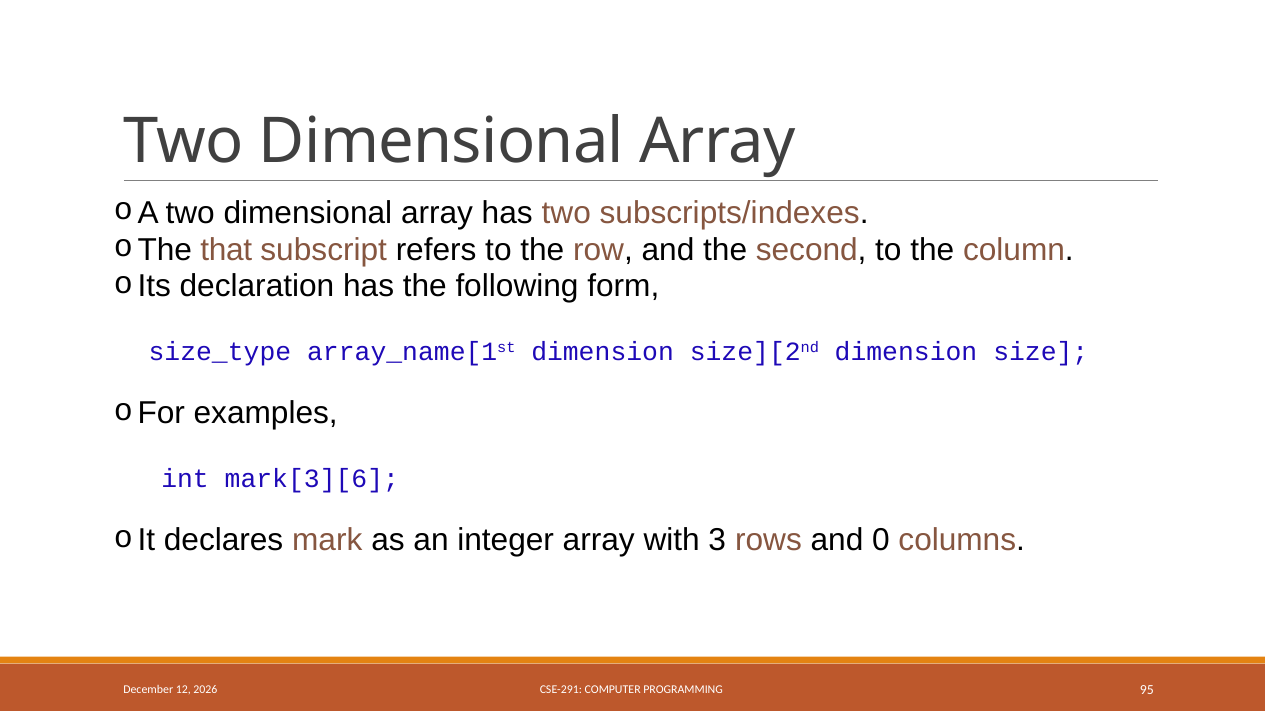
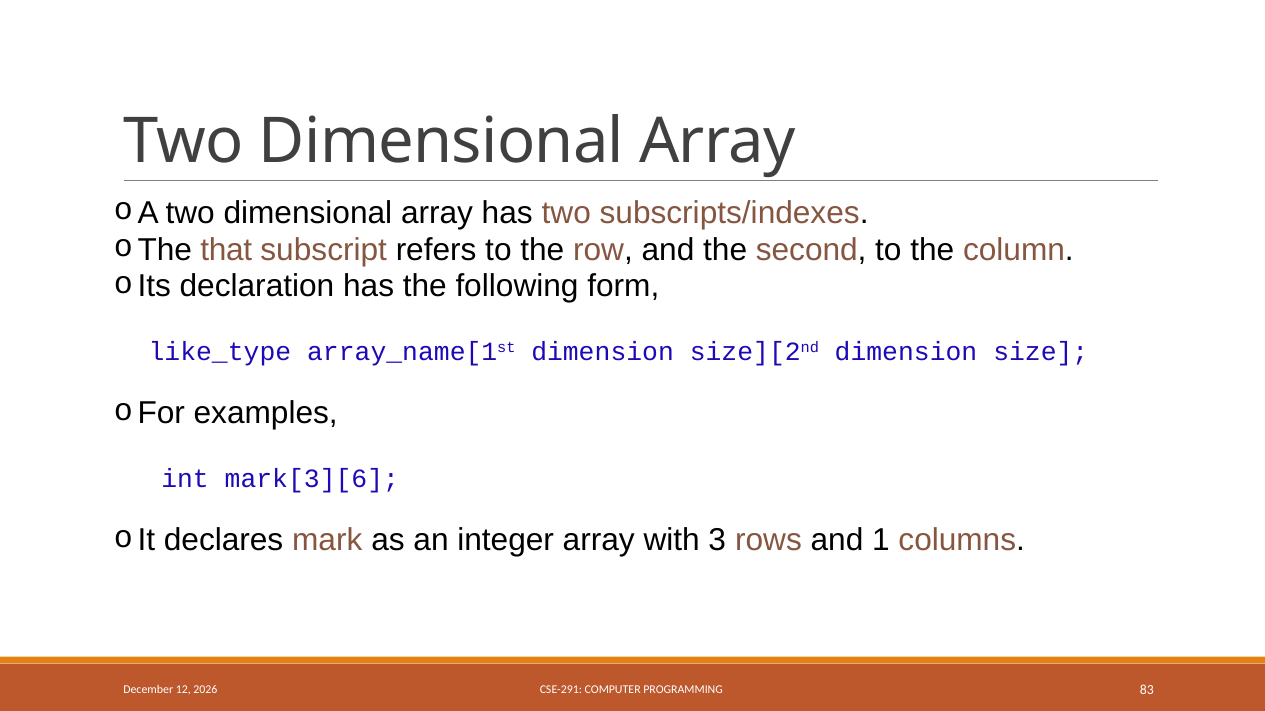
size_type: size_type -> like_type
0: 0 -> 1
95: 95 -> 83
